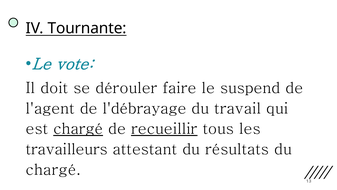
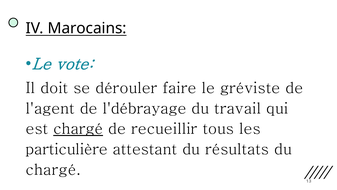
Tournante: Tournante -> Marocains
suspend: suspend -> gréviste
recueillir underline: present -> none
travailleurs: travailleurs -> particulière
